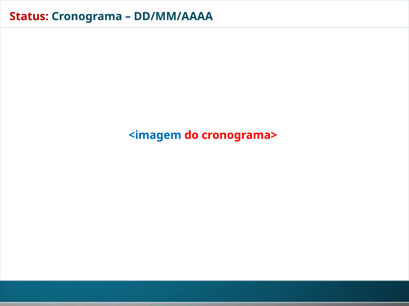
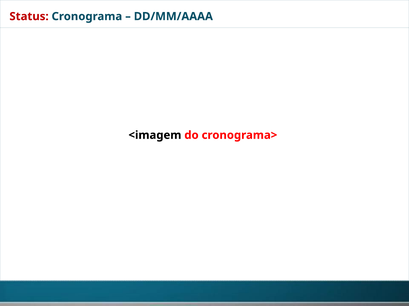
<imagem colour: blue -> black
